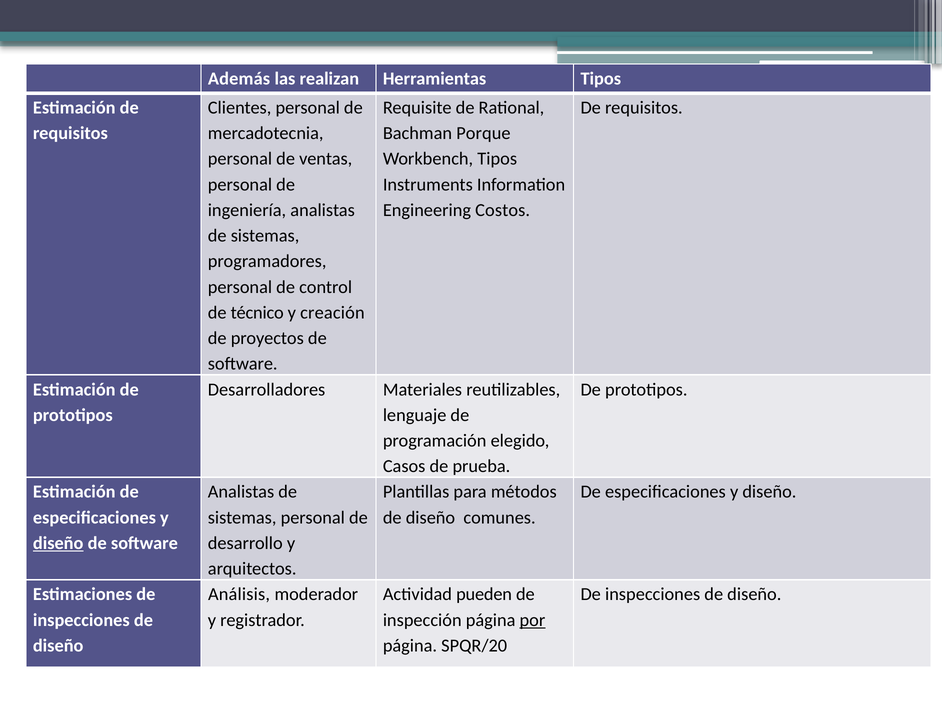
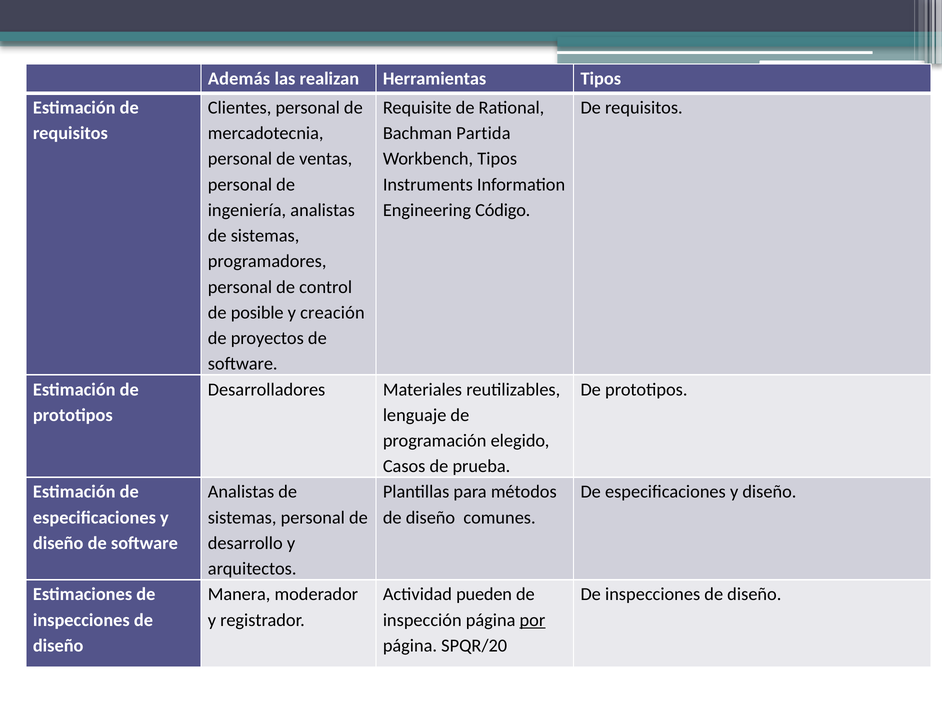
Porque: Porque -> Partida
Costos: Costos -> Código
técnico: técnico -> posible
diseño at (58, 544) underline: present -> none
Análisis: Análisis -> Manera
